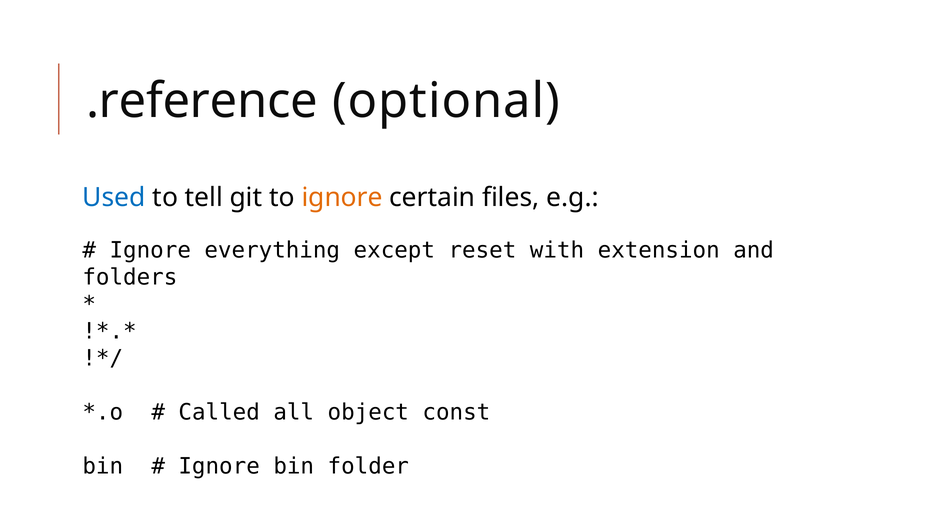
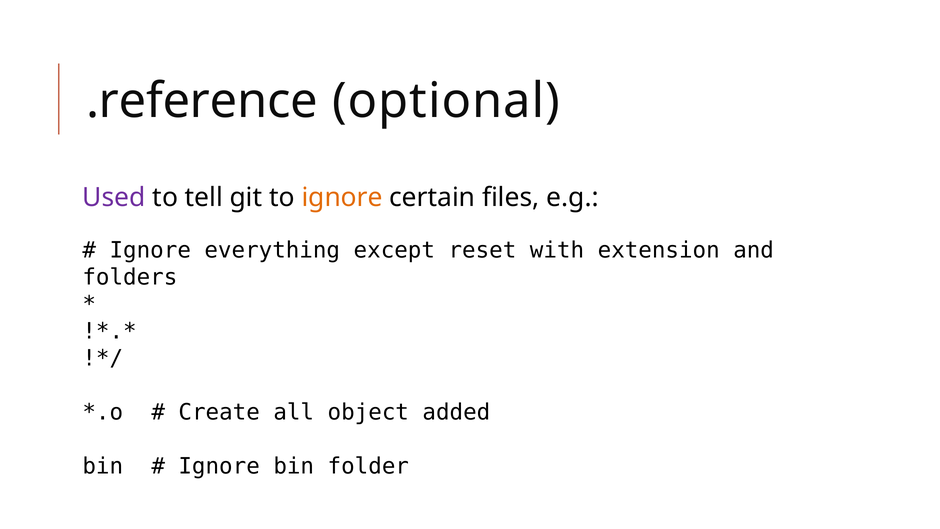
Used colour: blue -> purple
Called: Called -> Create
const: const -> added
